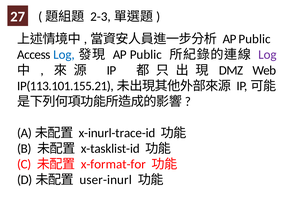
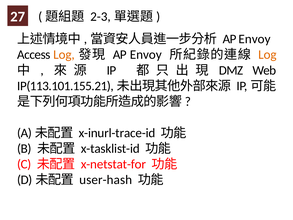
Public at (255, 39): Public -> Envoy
Log at (64, 55) colour: blue -> orange
Public at (146, 55): Public -> Envoy
Log at (267, 55) colour: purple -> orange
x-format-for: x-format-for -> x-netstat-for
user-inurl: user-inurl -> user-hash
